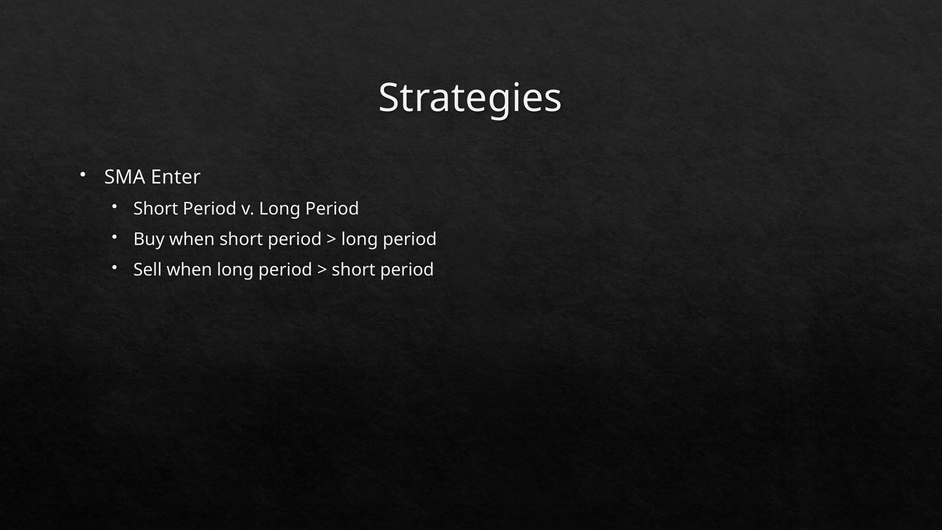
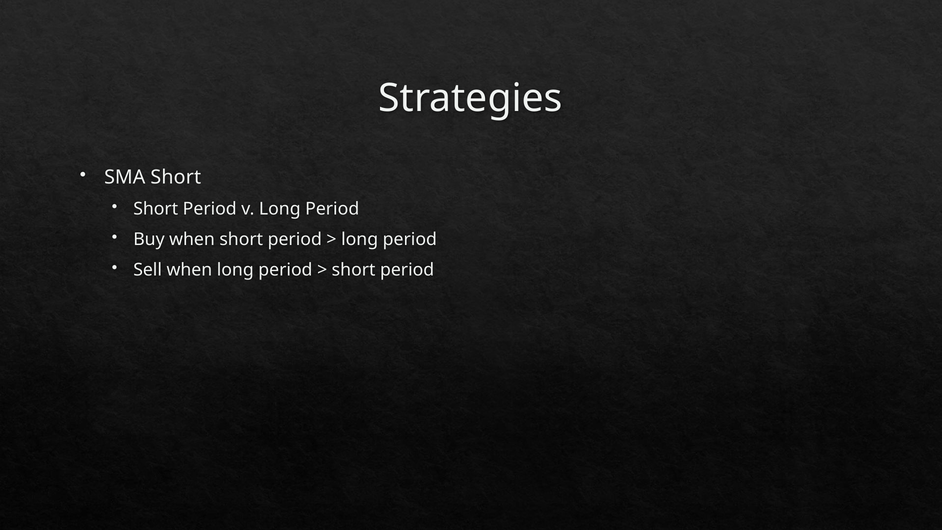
SMA Enter: Enter -> Short
